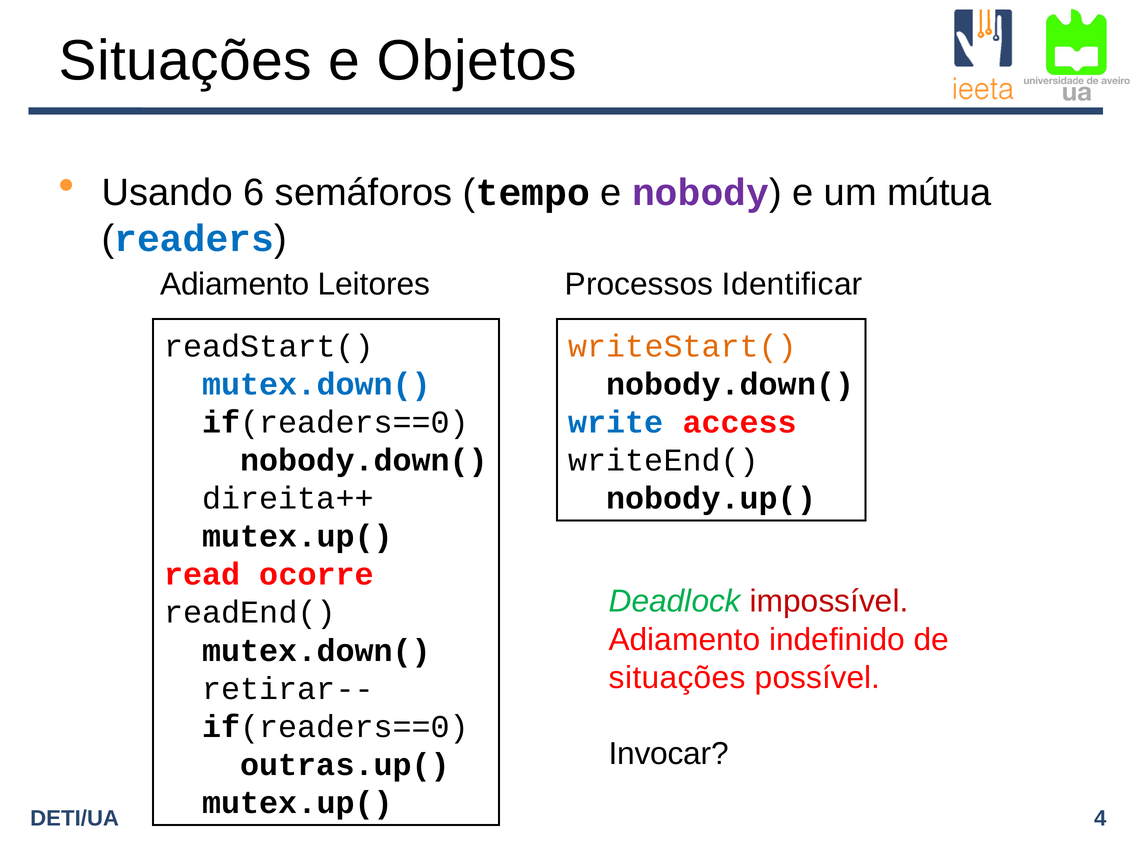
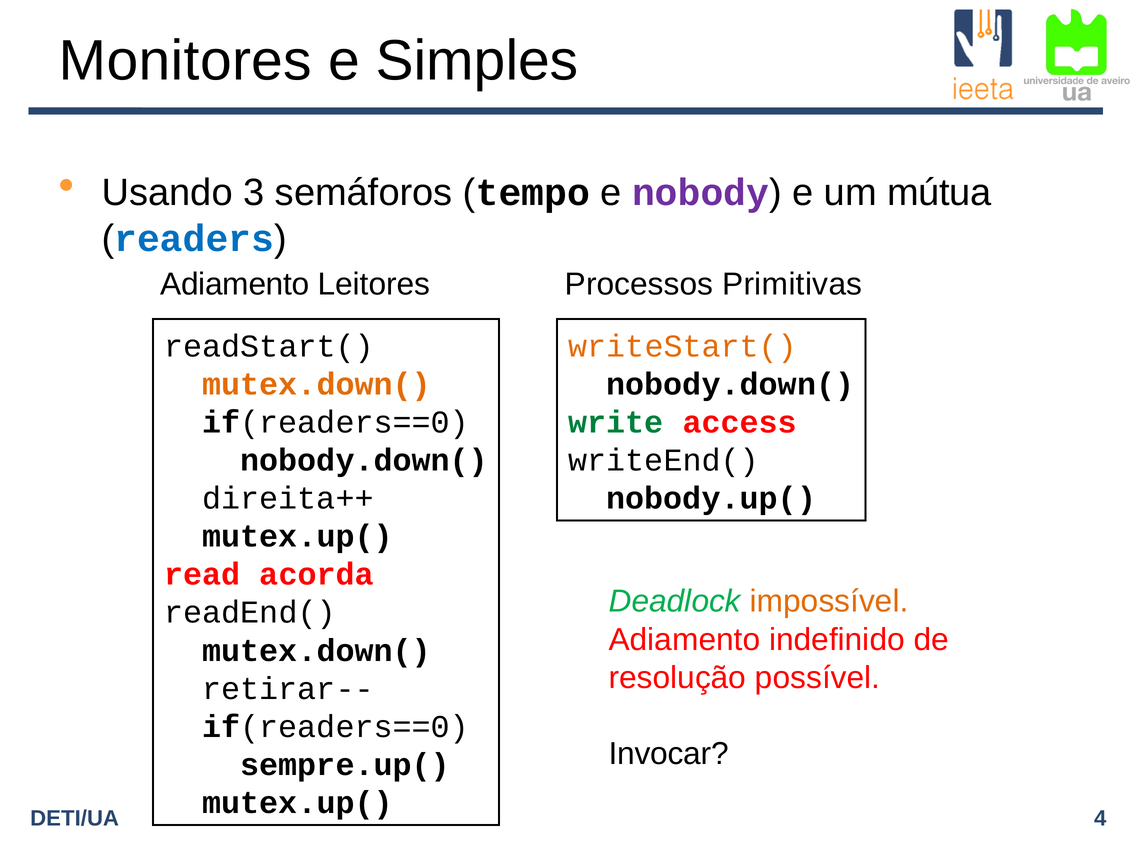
Situações at (185, 61): Situações -> Monitores
Objetos: Objetos -> Simples
6: 6 -> 3
Identificar: Identificar -> Primitivas
mutex.down( at (317, 384) colour: blue -> orange
write colour: blue -> green
ocorre: ocorre -> acorda
impossível colour: red -> orange
situações at (677, 677): situações -> resolução
outras.up(: outras.up( -> sempre.up(
